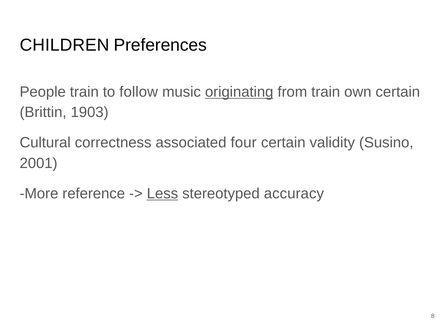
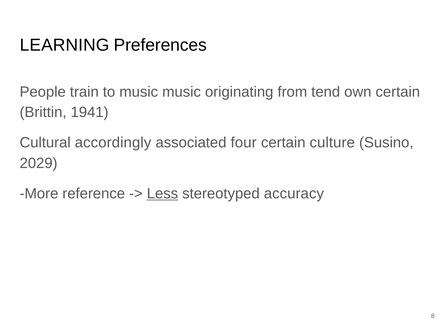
CHILDREN: CHILDREN -> LEARNING
to follow: follow -> music
originating underline: present -> none
from train: train -> tend
1903: 1903 -> 1941
correctness: correctness -> accordingly
validity: validity -> culture
2001: 2001 -> 2029
